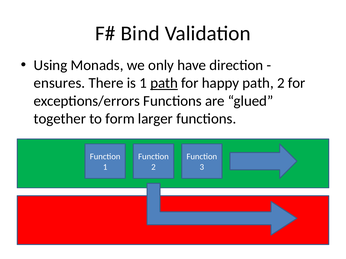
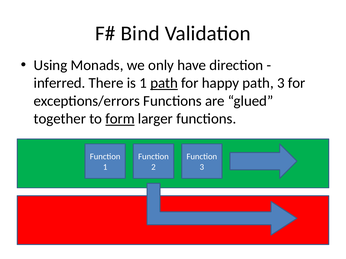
ensures: ensures -> inferred
path 2: 2 -> 3
form underline: none -> present
